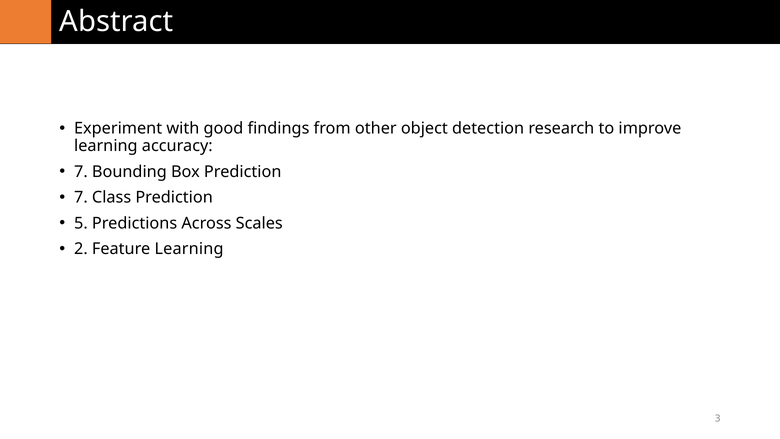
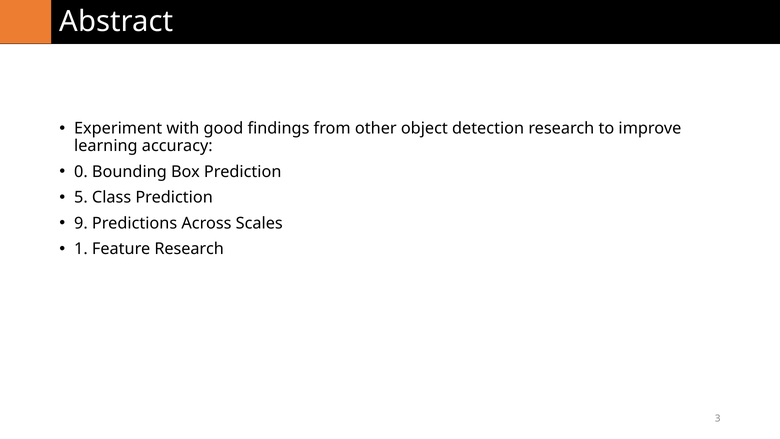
7 at (81, 172): 7 -> 0
7 at (81, 197): 7 -> 5
5: 5 -> 9
2: 2 -> 1
Feature Learning: Learning -> Research
